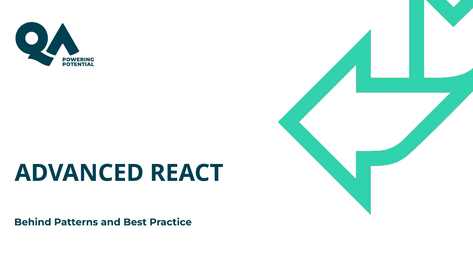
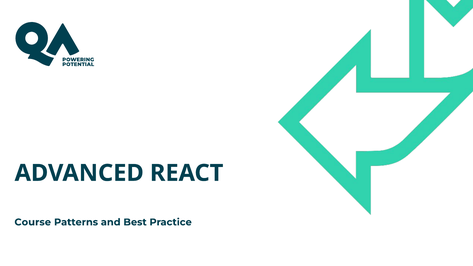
Behind: Behind -> Course
